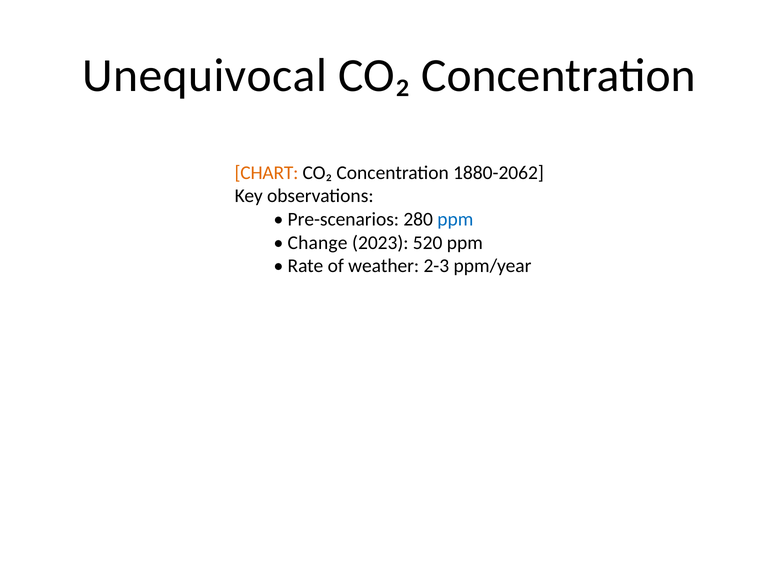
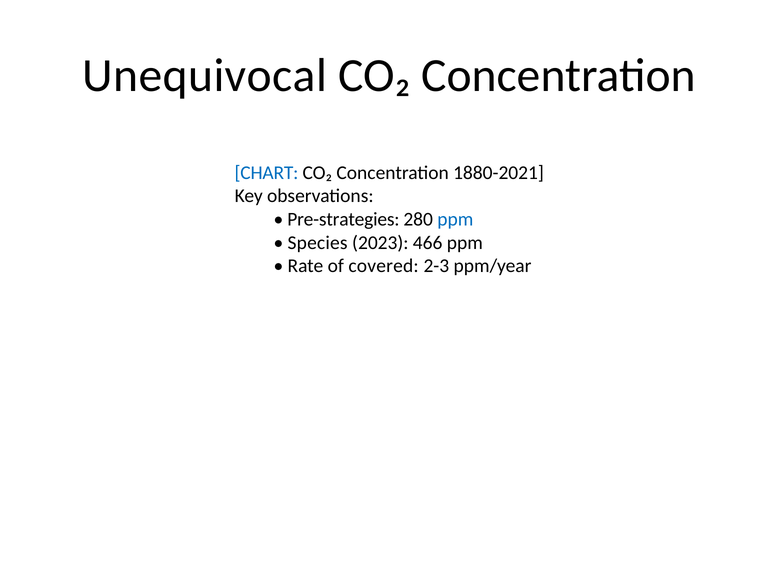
CHART colour: orange -> blue
1880-2062: 1880-2062 -> 1880-2021
Pre-scenarios: Pre-scenarios -> Pre-strategies
Change: Change -> Species
520: 520 -> 466
weather: weather -> covered
